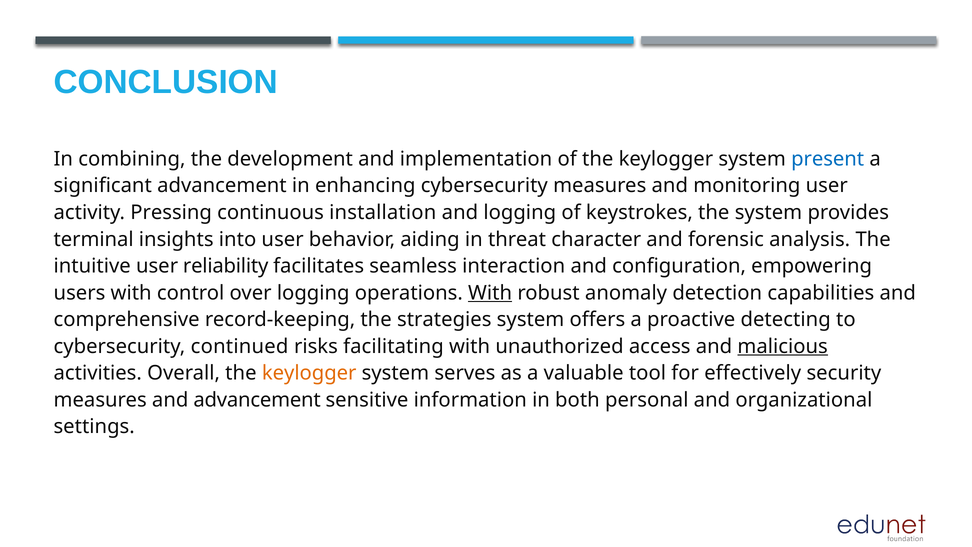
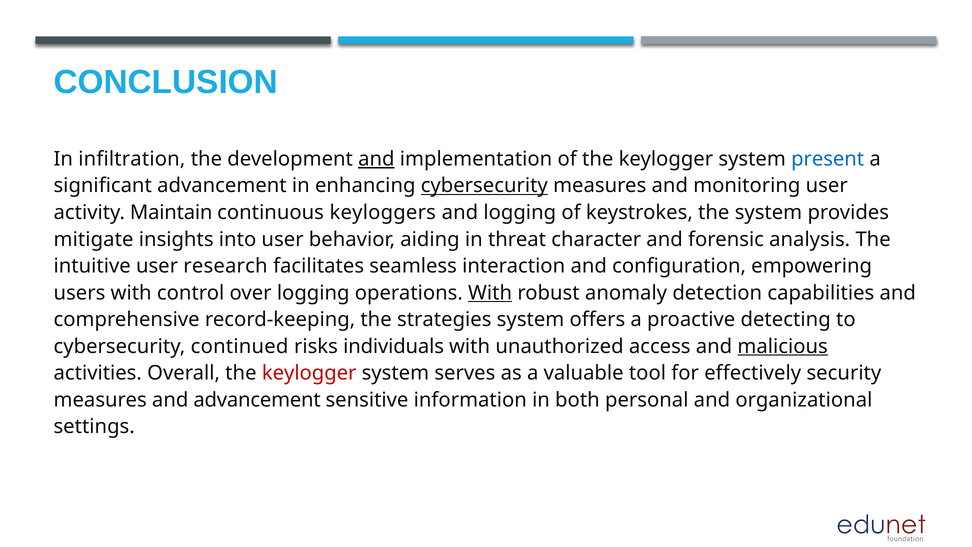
combining: combining -> infiltration
and at (376, 159) underline: none -> present
cybersecurity at (484, 186) underline: none -> present
Pressing: Pressing -> Maintain
installation: installation -> keyloggers
terminal: terminal -> mitigate
reliability: reliability -> research
facilitating: facilitating -> individuals
keylogger at (309, 373) colour: orange -> red
